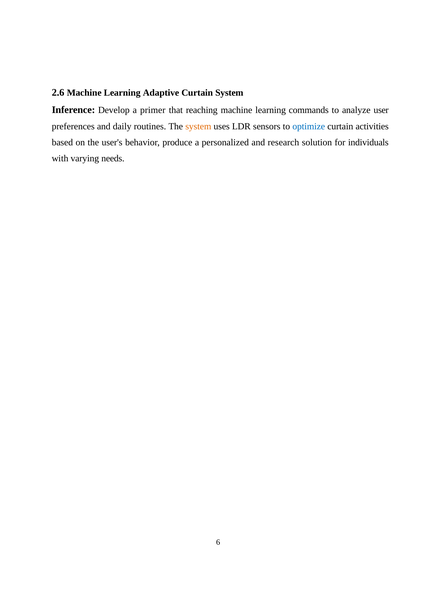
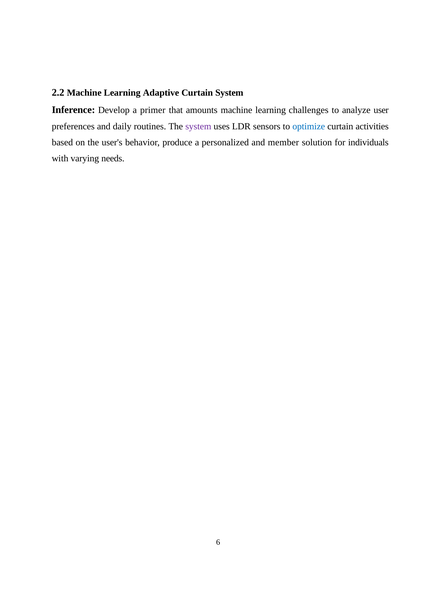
2.6: 2.6 -> 2.2
reaching: reaching -> amounts
commands: commands -> challenges
system at (198, 126) colour: orange -> purple
research: research -> member
